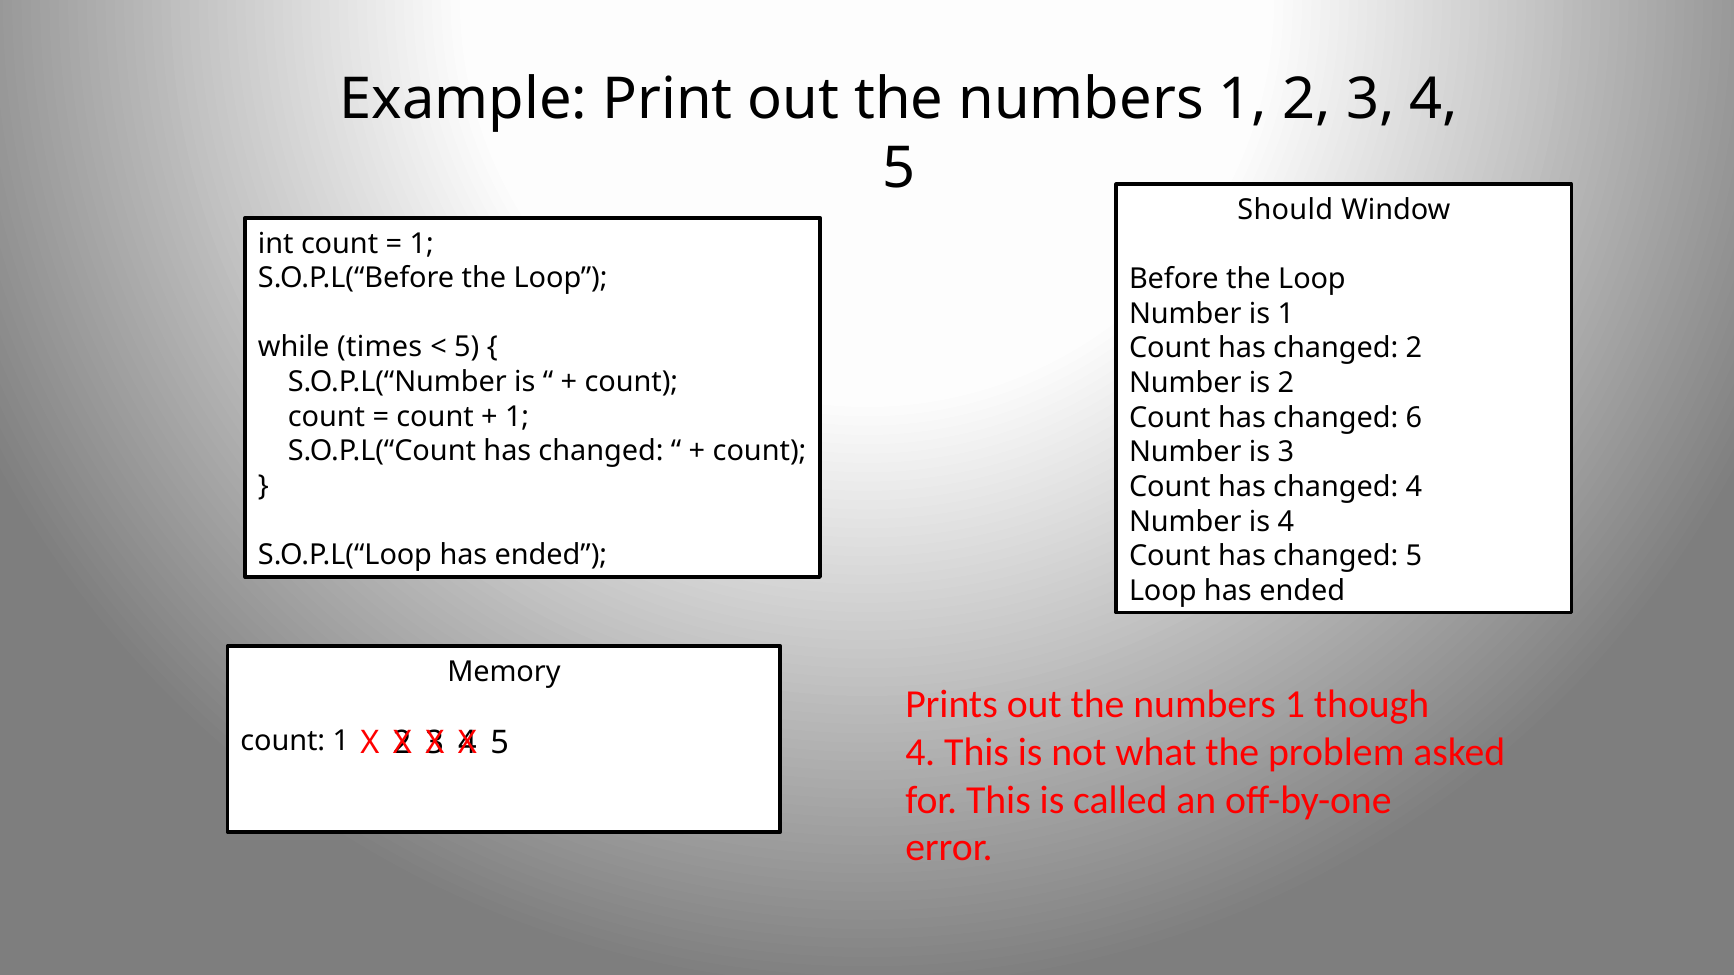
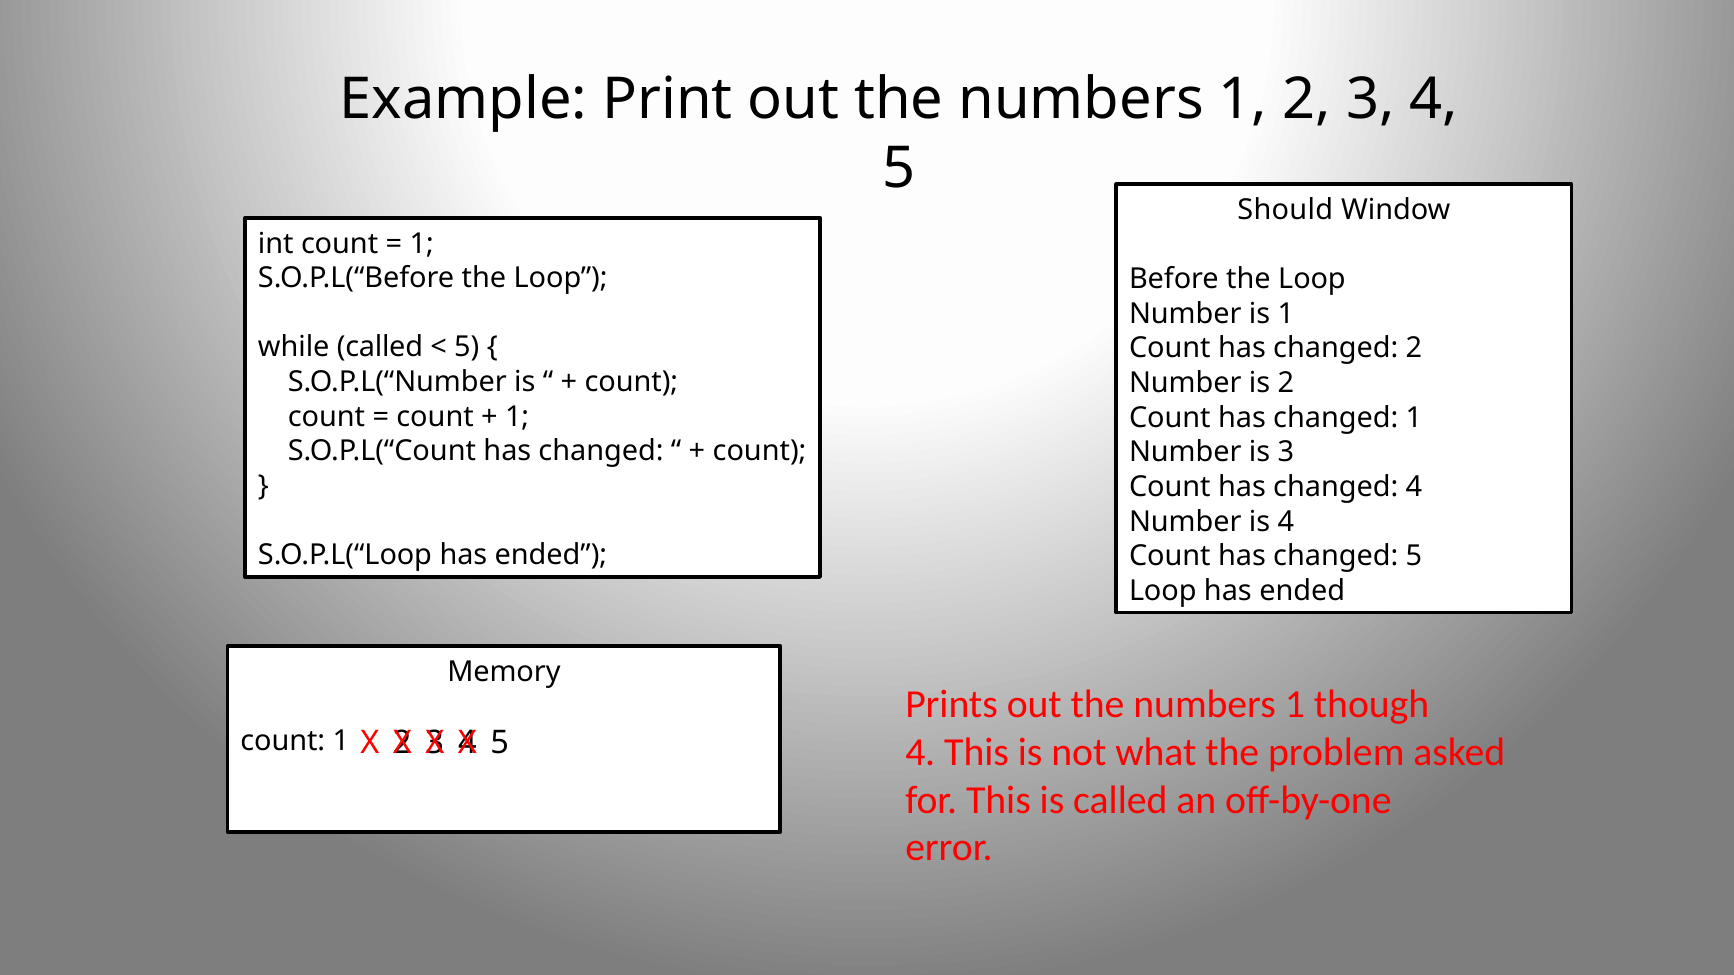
while times: times -> called
changed 6: 6 -> 1
